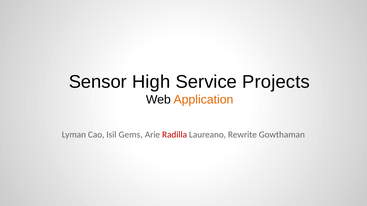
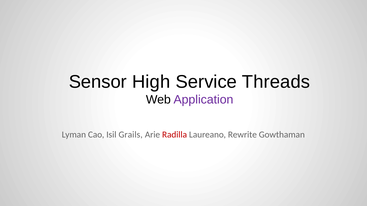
Projects: Projects -> Threads
Application colour: orange -> purple
Gems: Gems -> Grails
